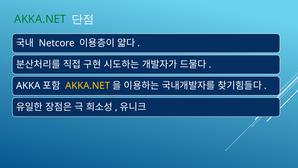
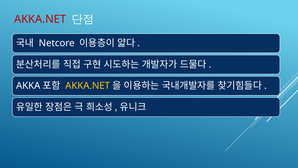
AKKA.NET at (40, 19) colour: green -> red
